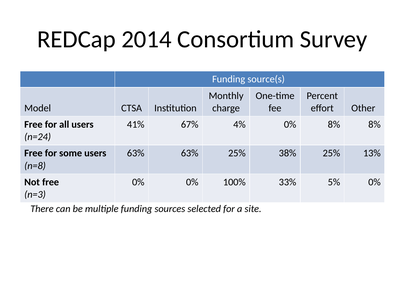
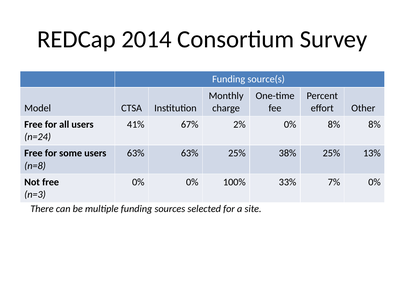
4%: 4% -> 2%
5%: 5% -> 7%
